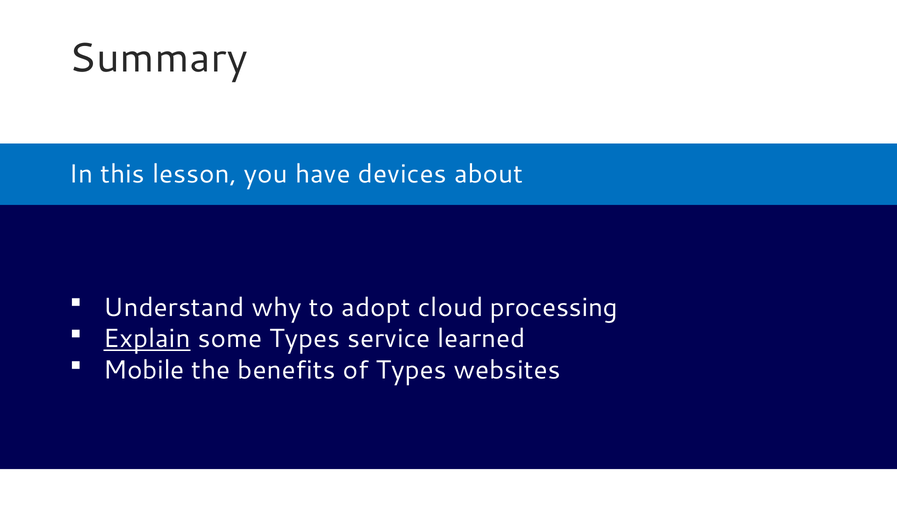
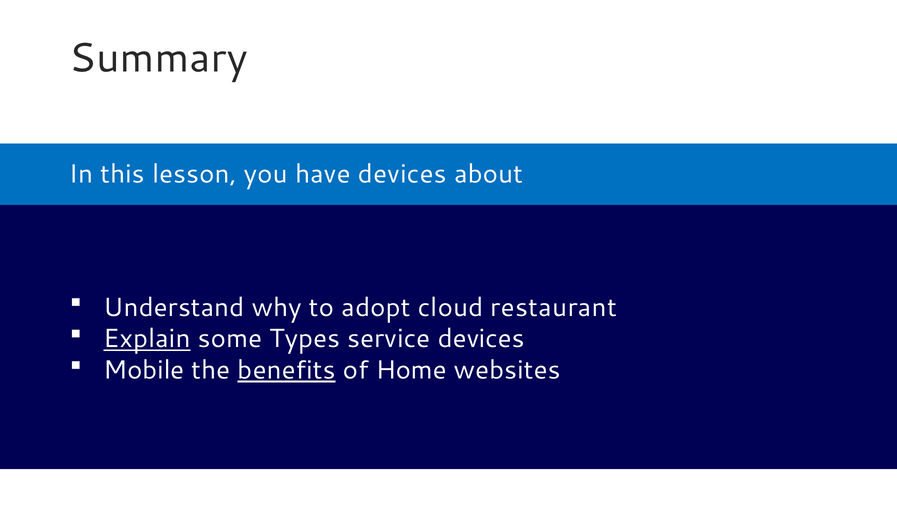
processing: processing -> restaurant
service learned: learned -> devices
benefits underline: none -> present
of Types: Types -> Home
